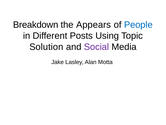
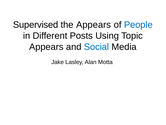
Breakdown: Breakdown -> Supervised
Solution at (46, 47): Solution -> Appears
Social colour: purple -> blue
